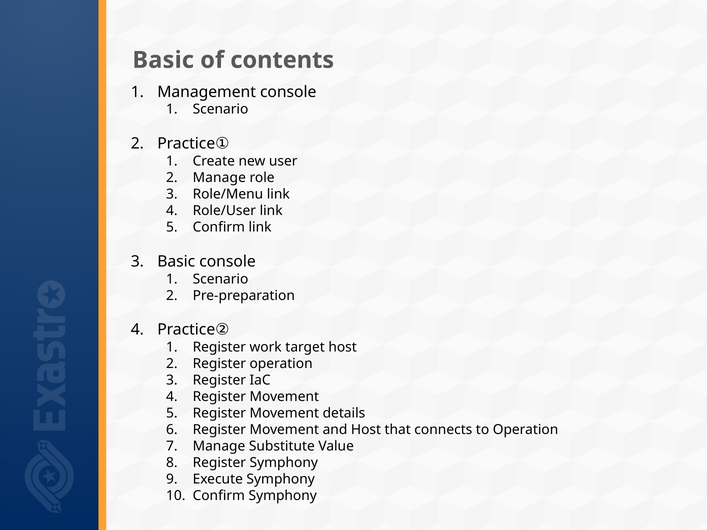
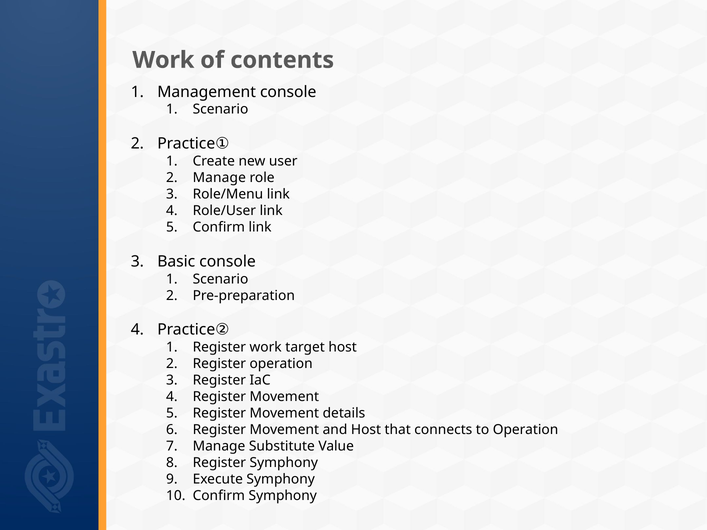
Basic at (163, 60): Basic -> Work
